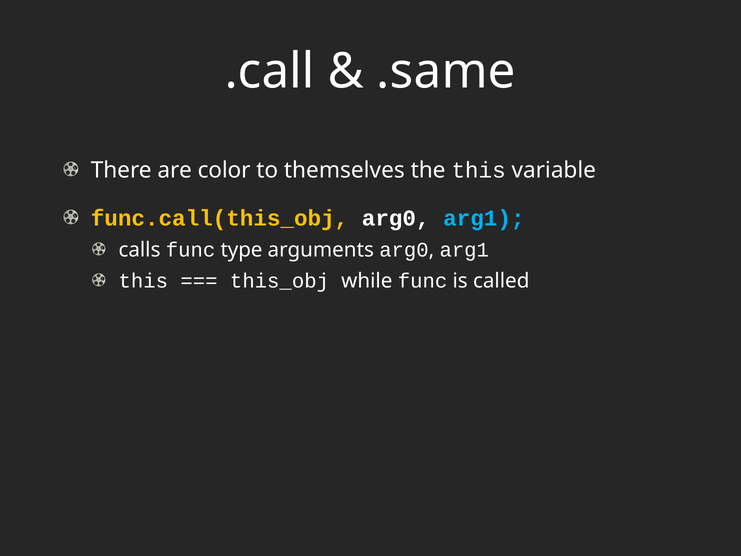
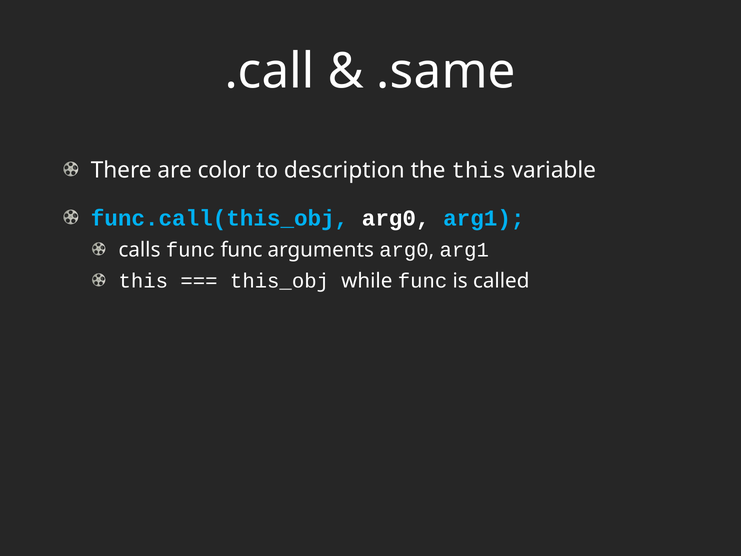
themselves: themselves -> description
func.call(this_obj colour: yellow -> light blue
func type: type -> func
